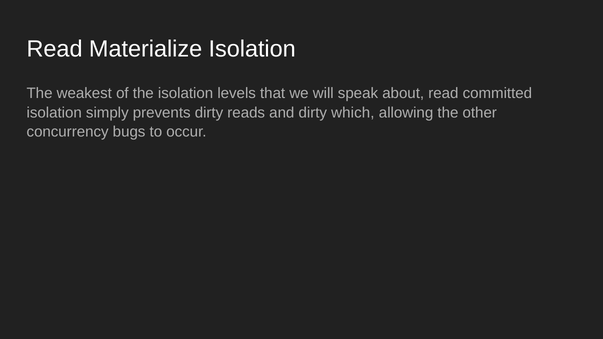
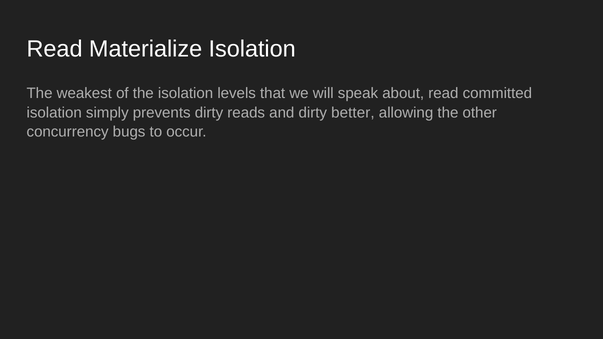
which: which -> better
